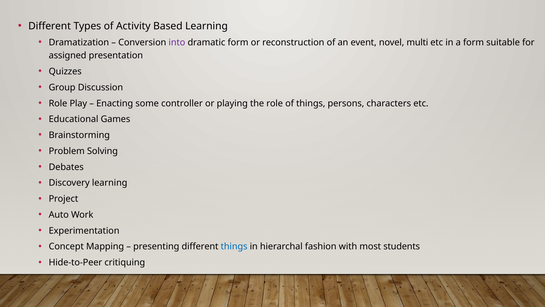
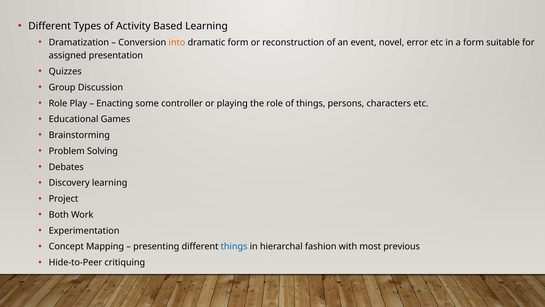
into colour: purple -> orange
multi: multi -> error
Auto: Auto -> Both
students: students -> previous
